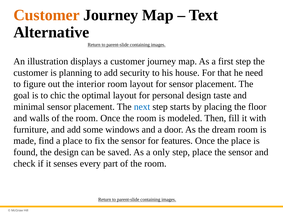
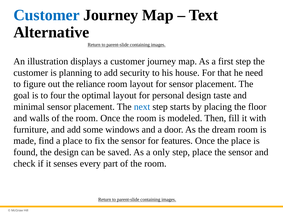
Customer at (47, 15) colour: orange -> blue
interior: interior -> reliance
chic: chic -> four
